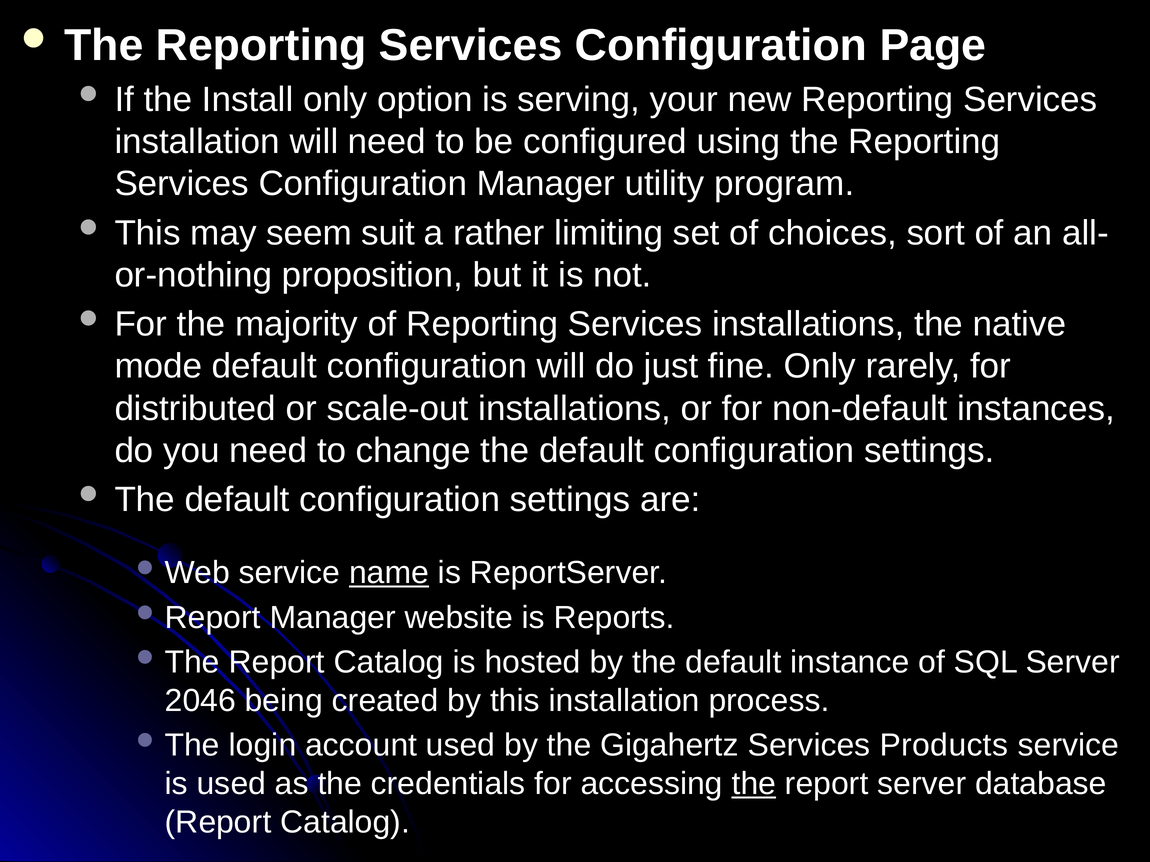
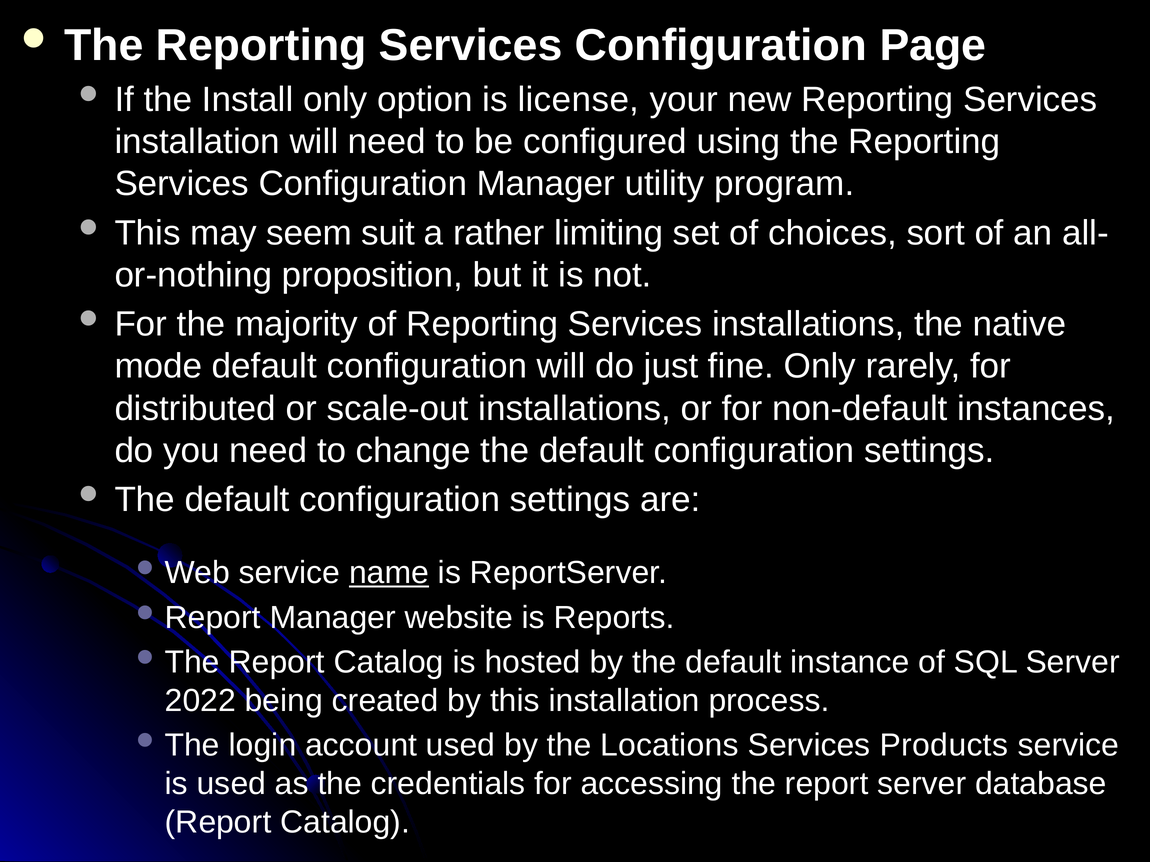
serving: serving -> license
2046: 2046 -> 2022
Gigahertz: Gigahertz -> Locations
the at (754, 784) underline: present -> none
